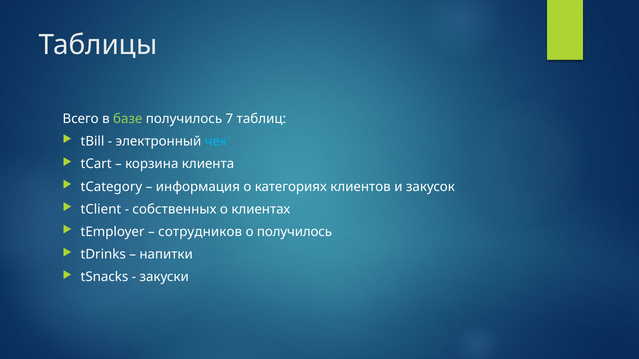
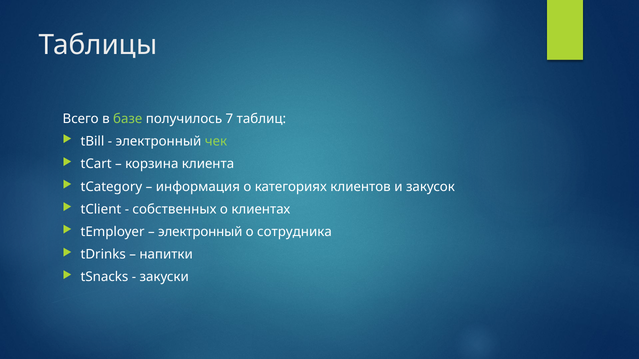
чек colour: light blue -> light green
сотрудников at (200, 232): сотрудников -> электронный
о получилось: получилось -> сотрудника
